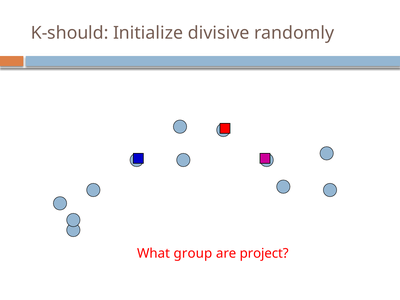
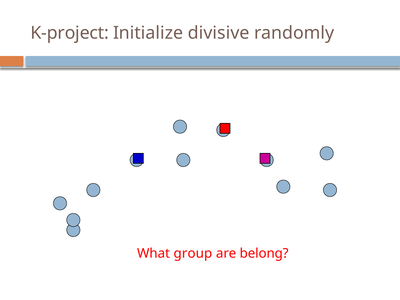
K-should: K-should -> K-project
project: project -> belong
